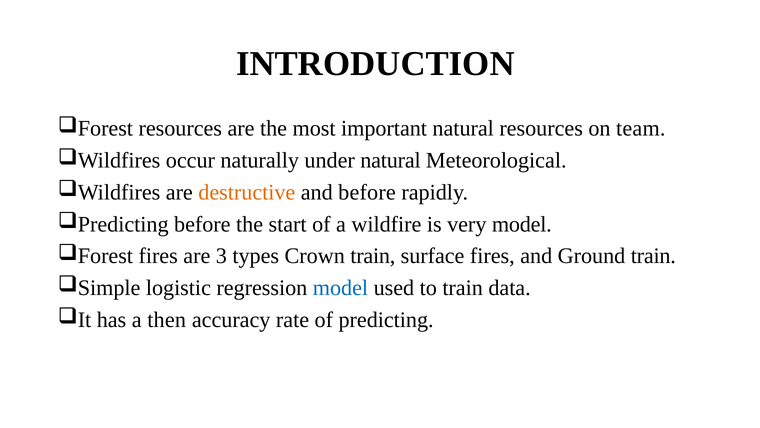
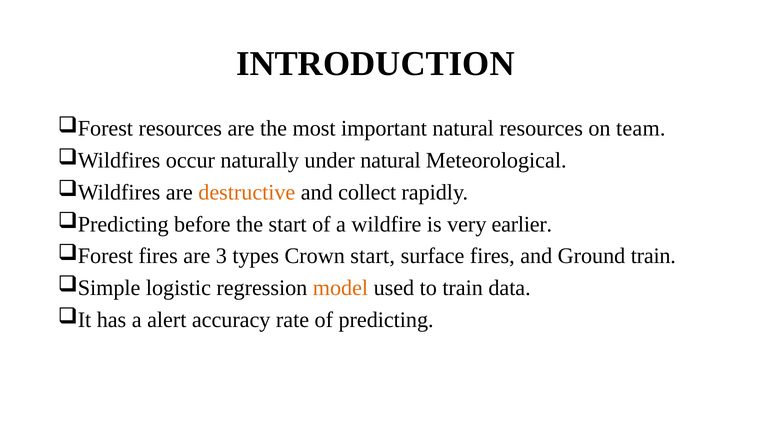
and before: before -> collect
very model: model -> earlier
Crown train: train -> start
model at (340, 288) colour: blue -> orange
then: then -> alert
